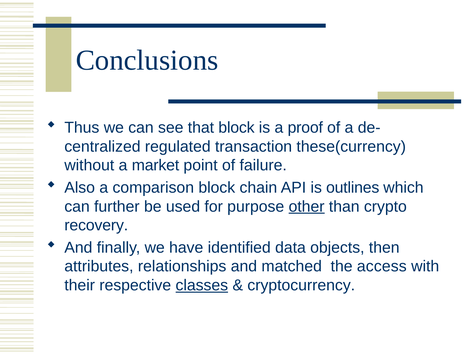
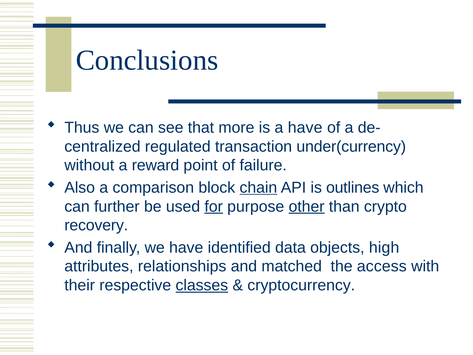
that block: block -> more
a proof: proof -> have
these(currency: these(currency -> under(currency
market: market -> reward
chain underline: none -> present
for underline: none -> present
then: then -> high
